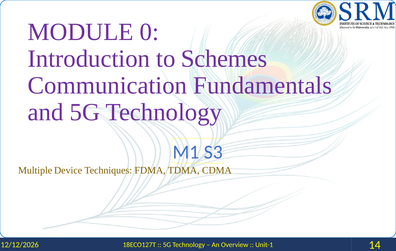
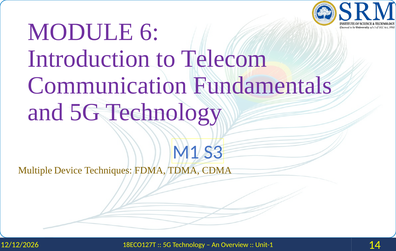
0: 0 -> 6
Schemes: Schemes -> Telecom
